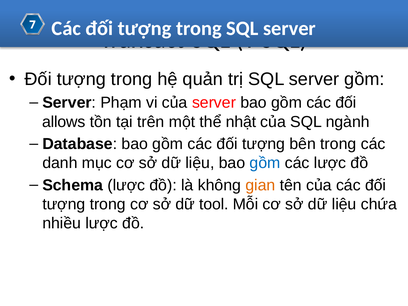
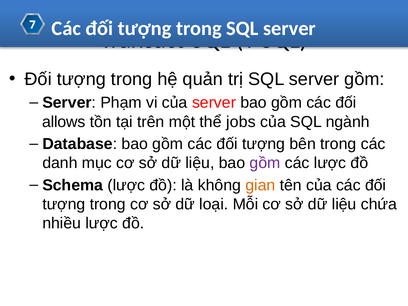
nhật: nhật -> jobs
gồm at (265, 163) colour: blue -> purple
tool: tool -> loại
